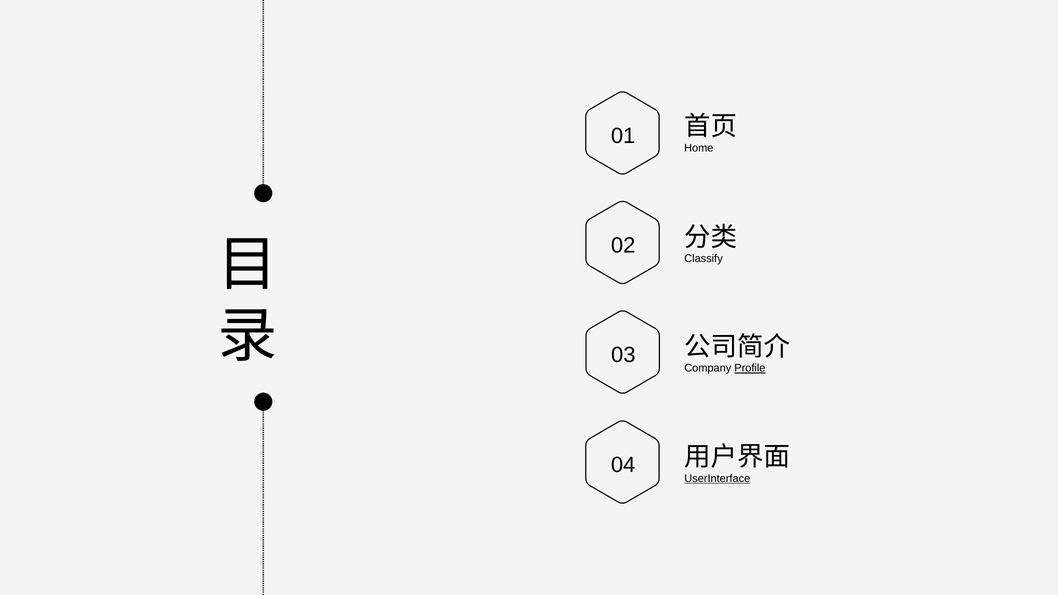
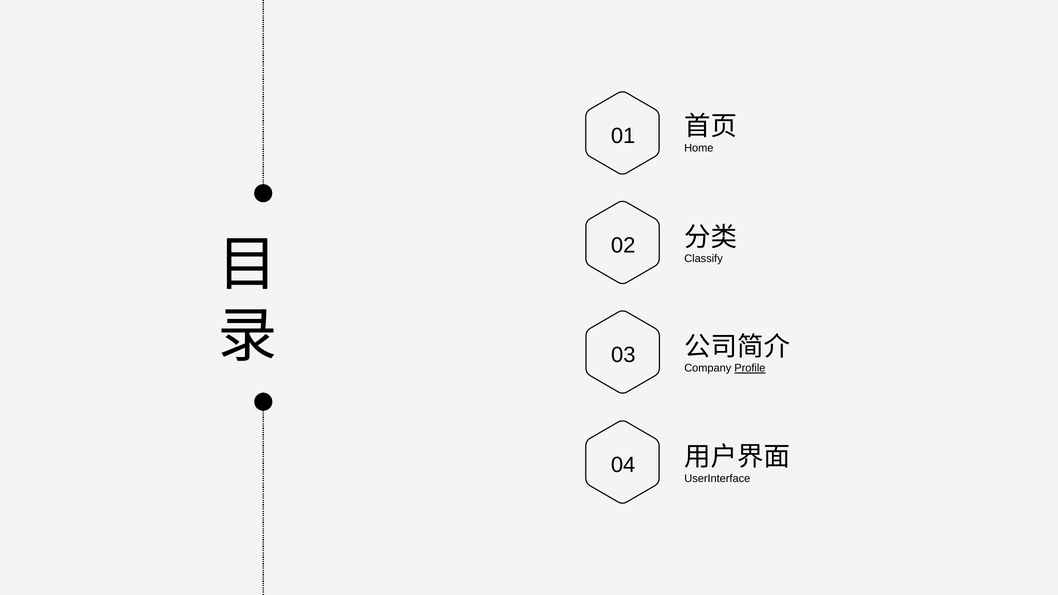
UserInterface underline: present -> none
